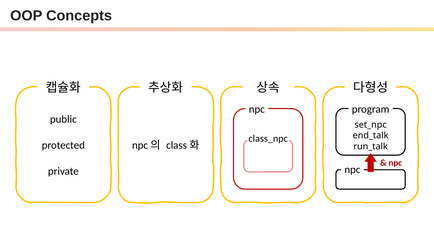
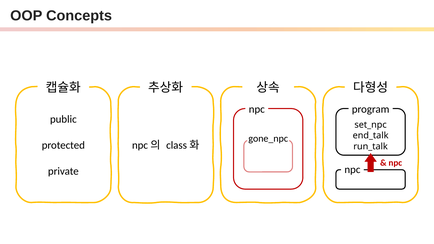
class_npc: class_npc -> gone_npc
